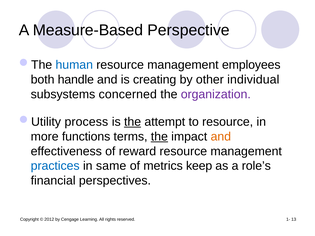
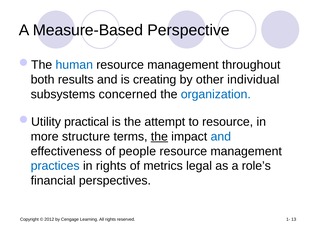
employees: employees -> throughout
handle: handle -> results
organization colour: purple -> blue
process: process -> practical
the at (133, 122) underline: present -> none
functions: functions -> structure
and at (221, 137) colour: orange -> blue
reward: reward -> people
in same: same -> rights
keep: keep -> legal
